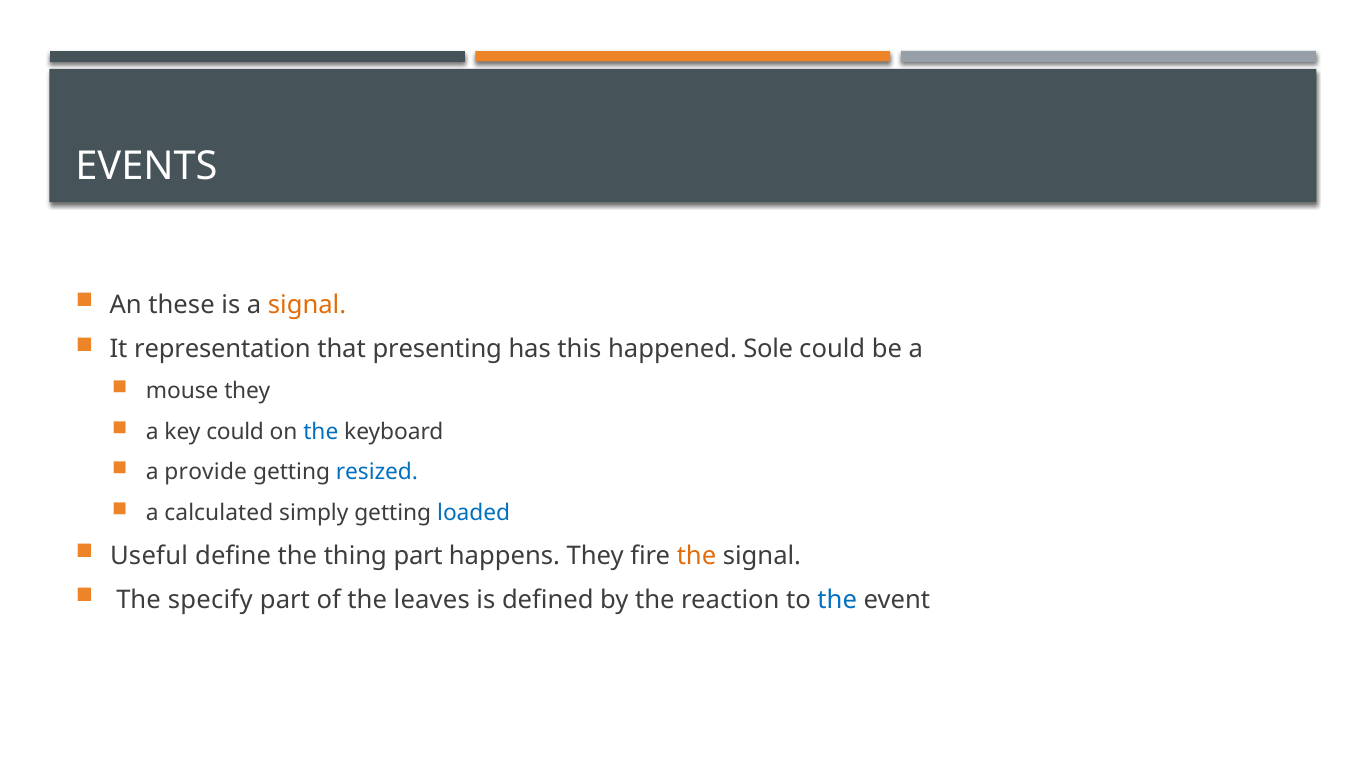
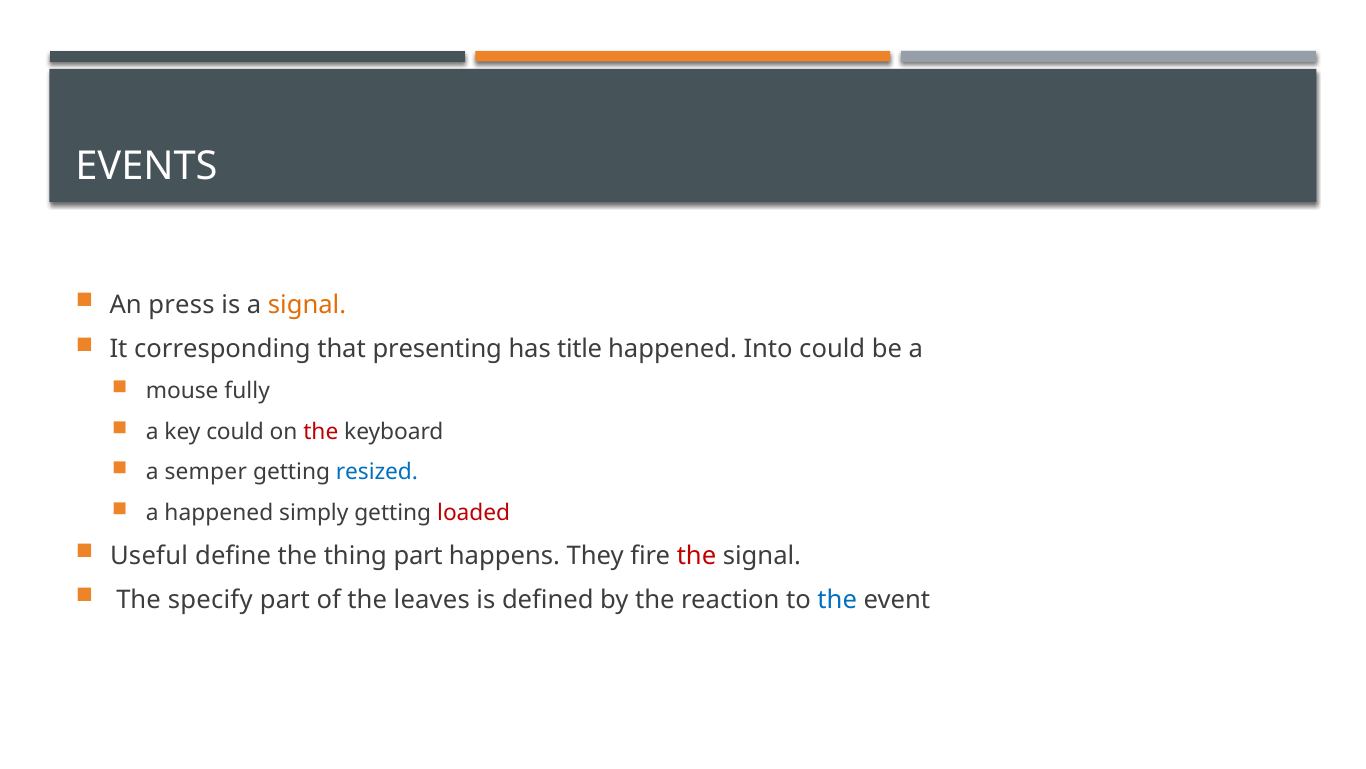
these: these -> press
representation: representation -> corresponding
this: this -> title
Sole: Sole -> Into
mouse they: they -> fully
the at (321, 431) colour: blue -> red
provide: provide -> semper
a calculated: calculated -> happened
loaded colour: blue -> red
the at (697, 555) colour: orange -> red
